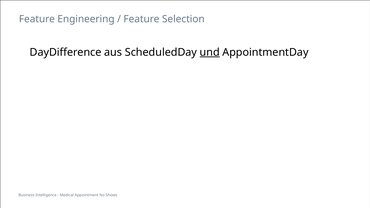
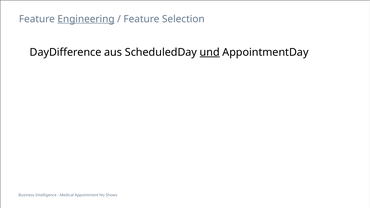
Engineering underline: none -> present
